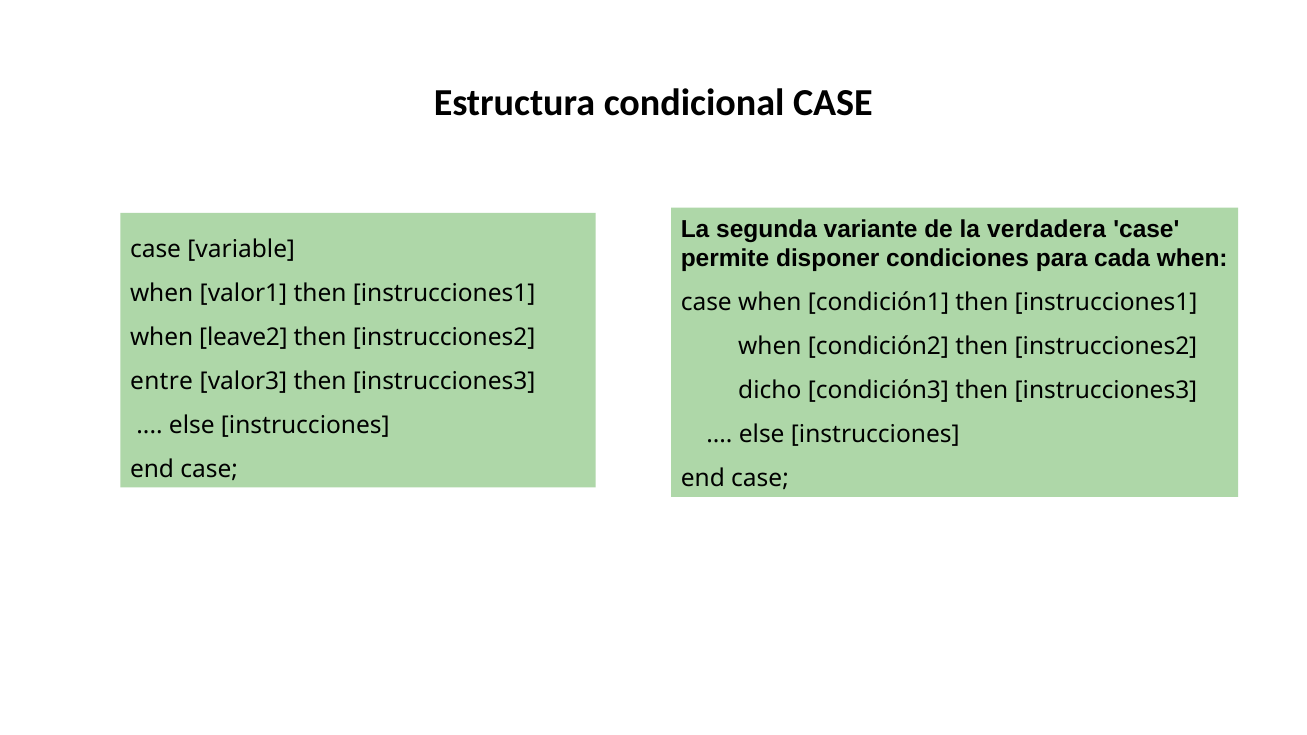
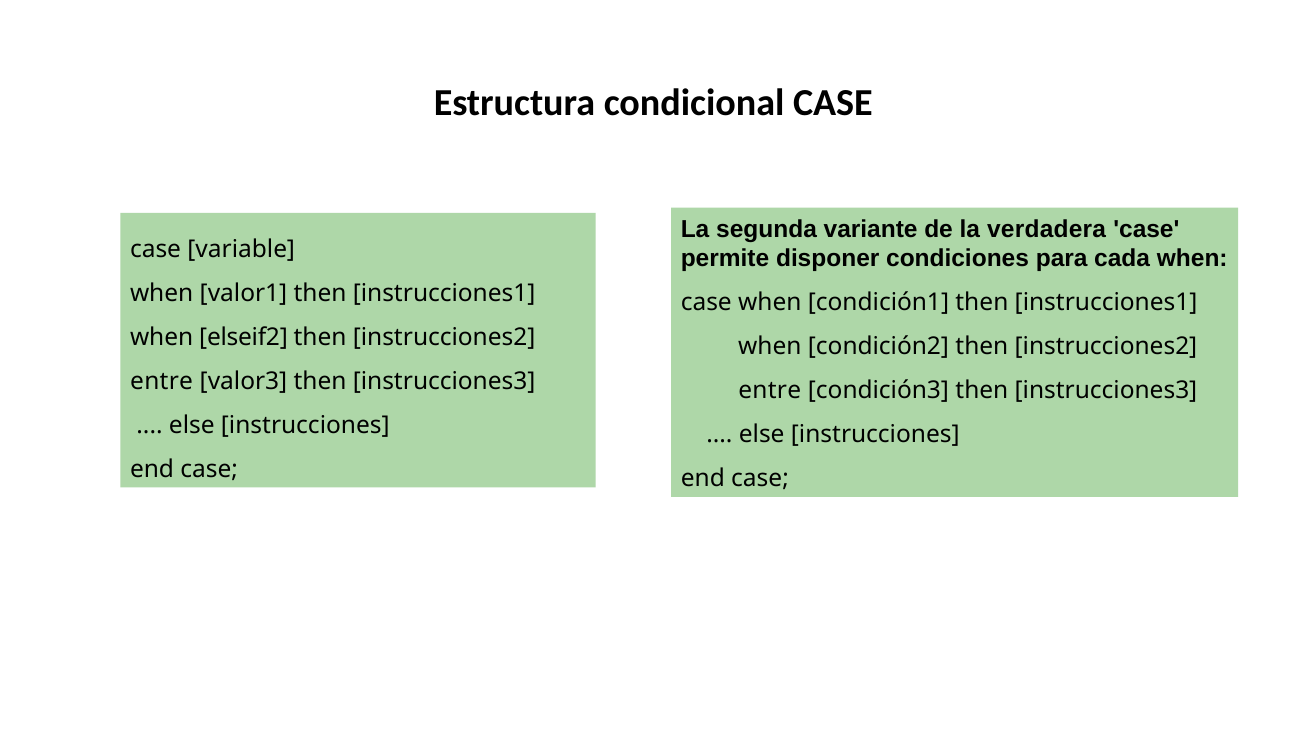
leave2: leave2 -> elseif2
dicho at (770, 391): dicho -> entre
